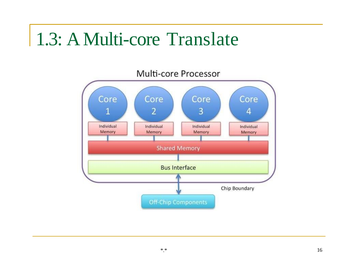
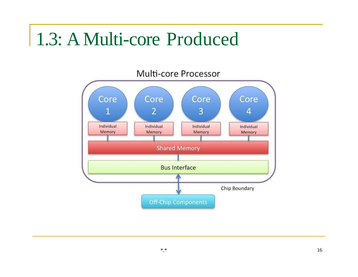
Translate: Translate -> Produced
